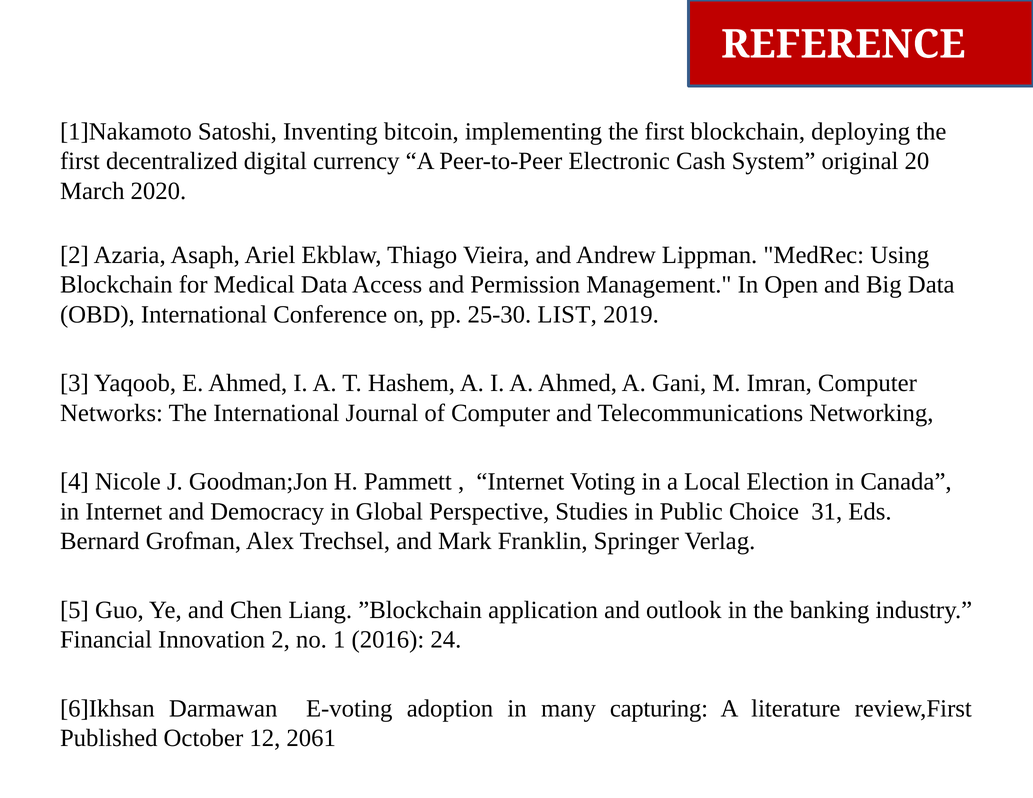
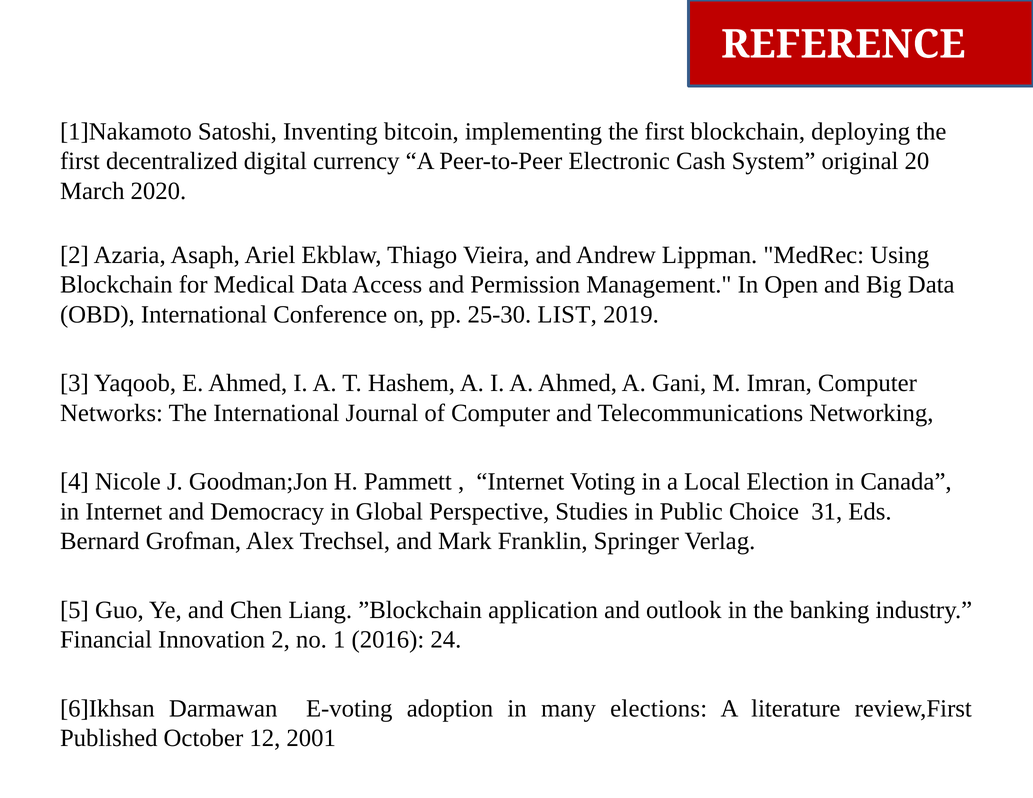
capturing: capturing -> elections
2061: 2061 -> 2001
